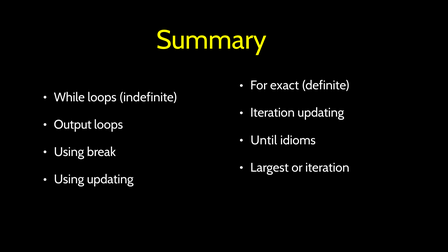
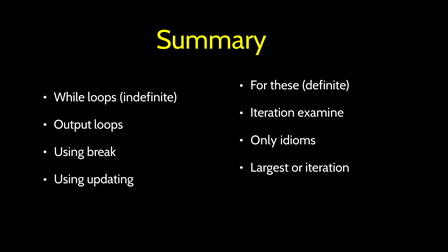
exact: exact -> these
Iteration updating: updating -> examine
Until: Until -> Only
